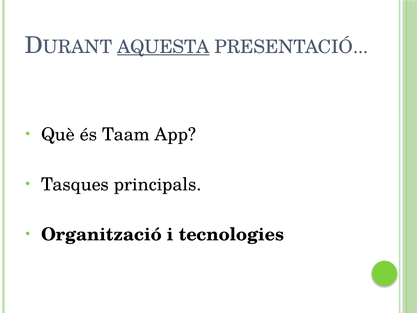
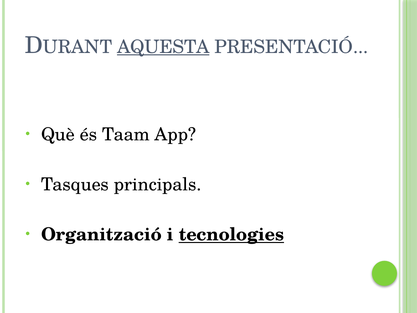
tecnologies underline: none -> present
